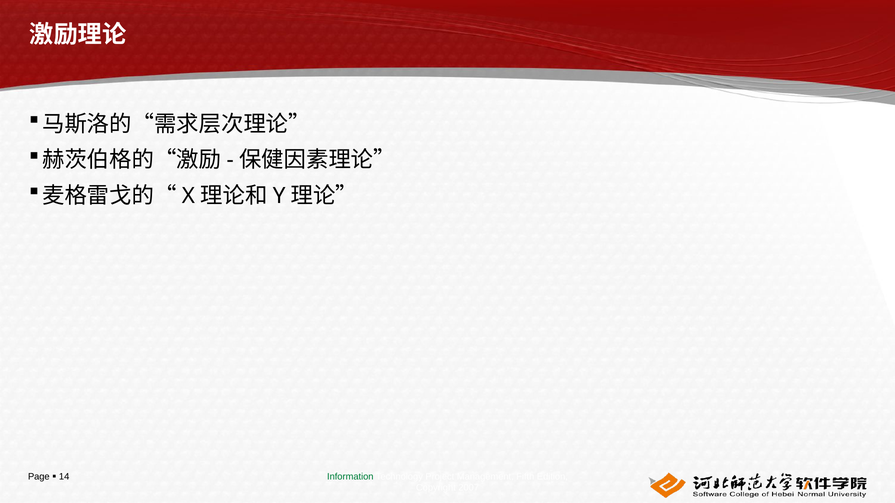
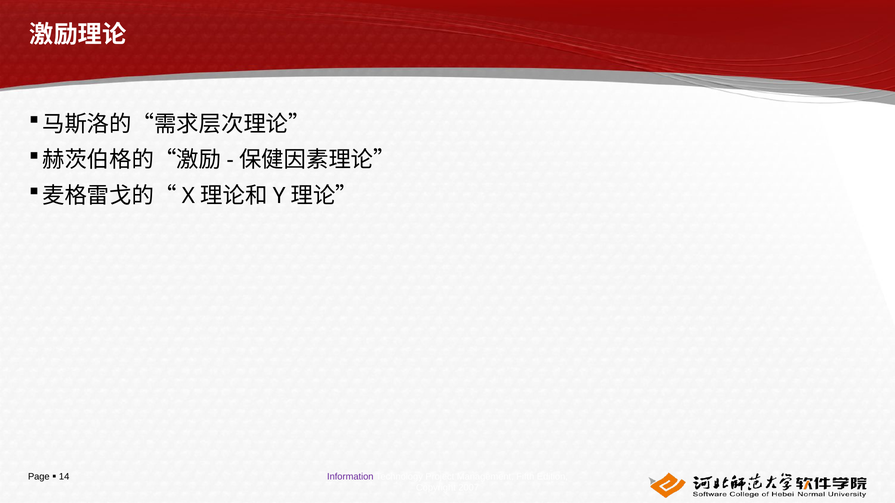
Information colour: green -> purple
